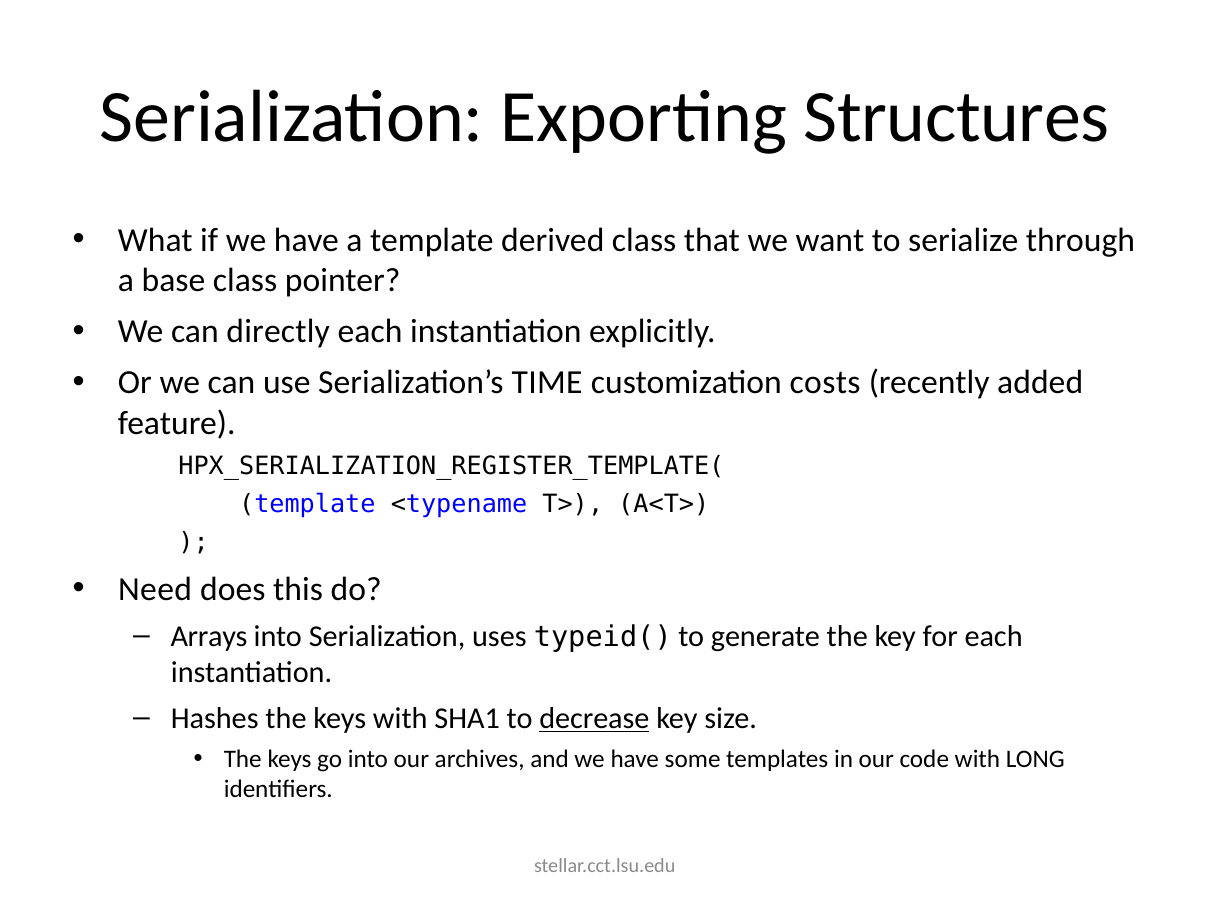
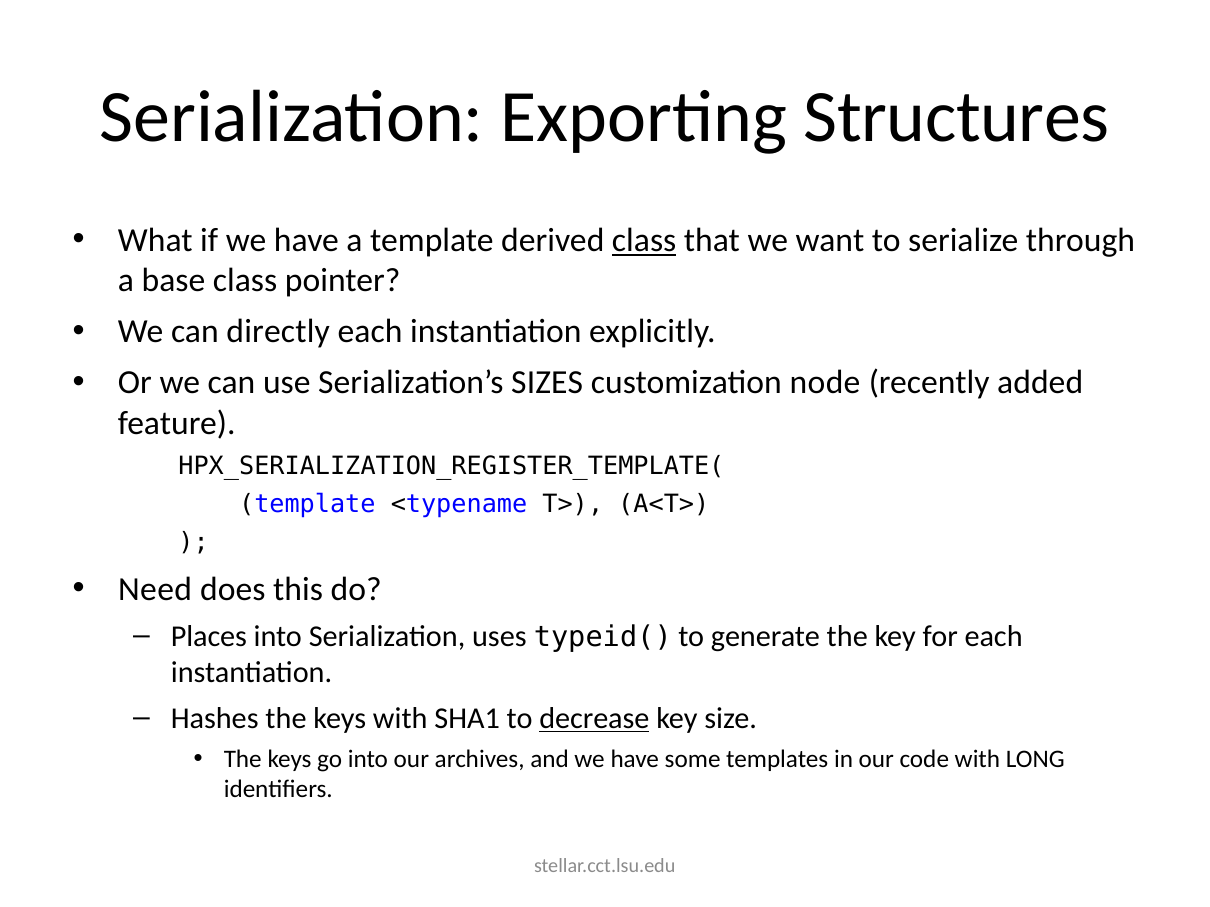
class at (644, 240) underline: none -> present
TIME: TIME -> SIZES
costs: costs -> node
Arrays: Arrays -> Places
